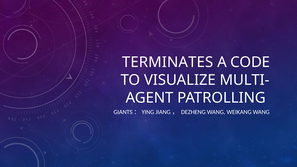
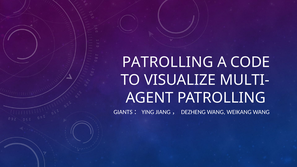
TERMINATES at (168, 62): TERMINATES -> PATROLLING
